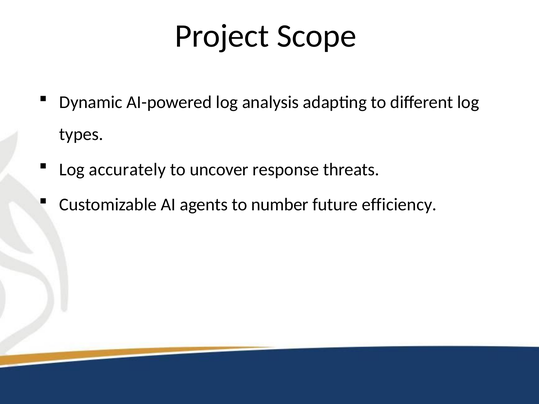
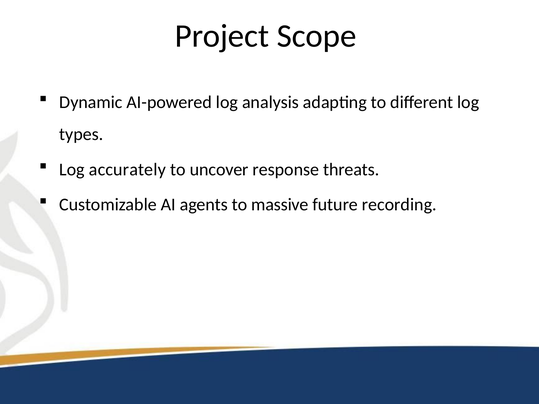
number: number -> massive
efficiency: efficiency -> recording
